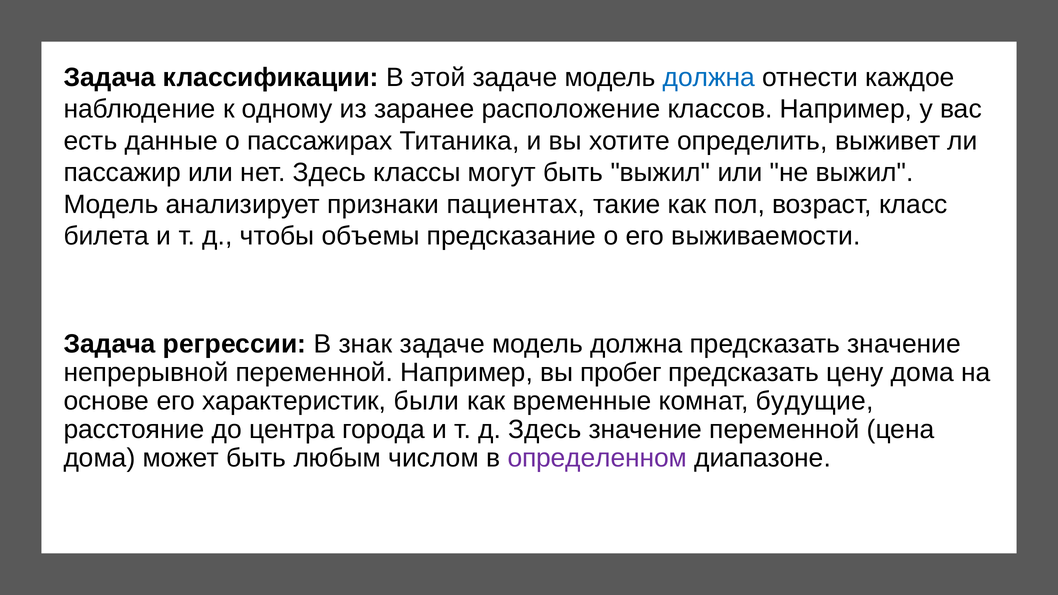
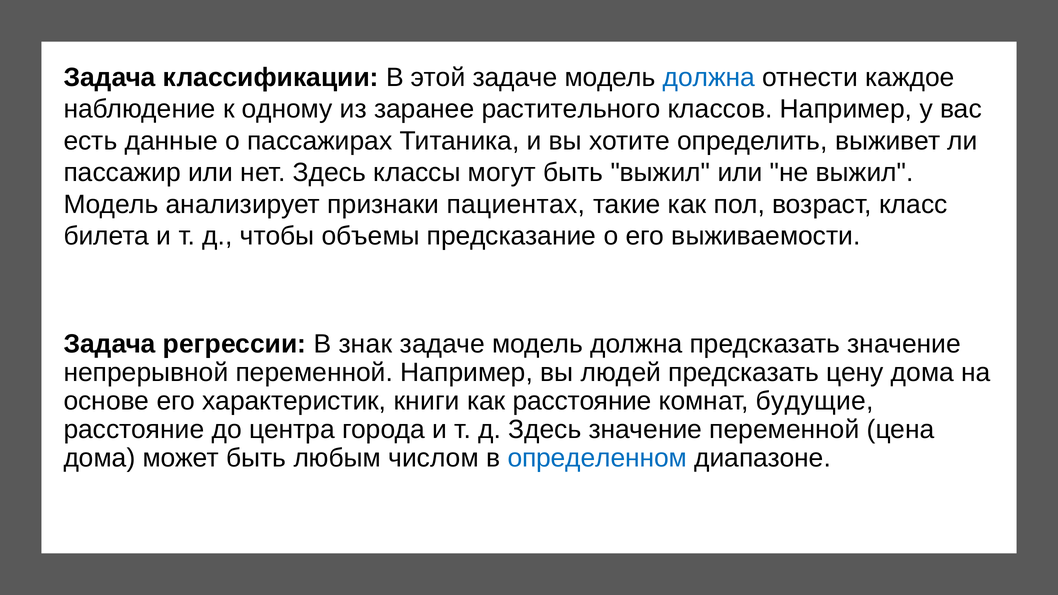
расположение: расположение -> растительного
пробег: пробег -> людей
были: были -> книги
как временные: временные -> расстояние
определенном colour: purple -> blue
